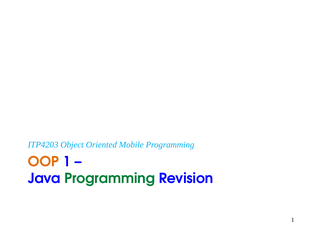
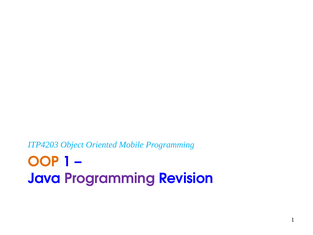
Programming at (110, 178) colour: green -> purple
